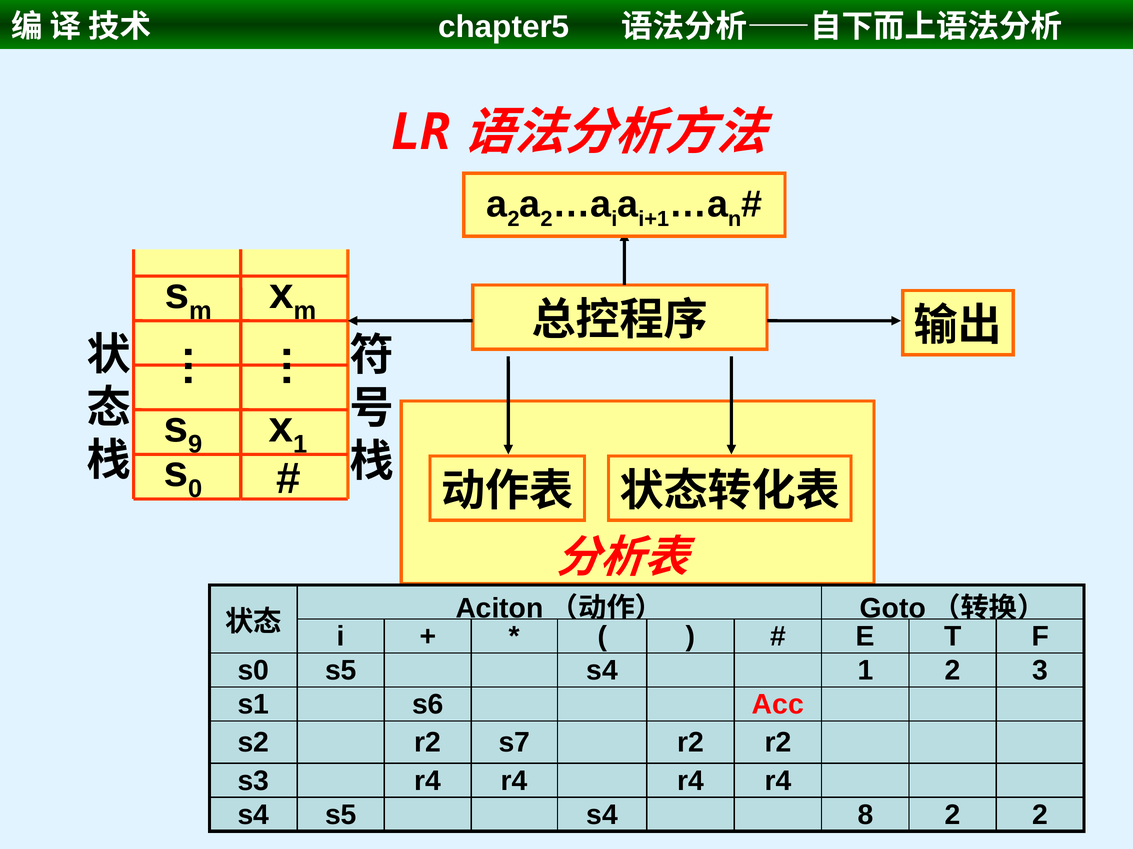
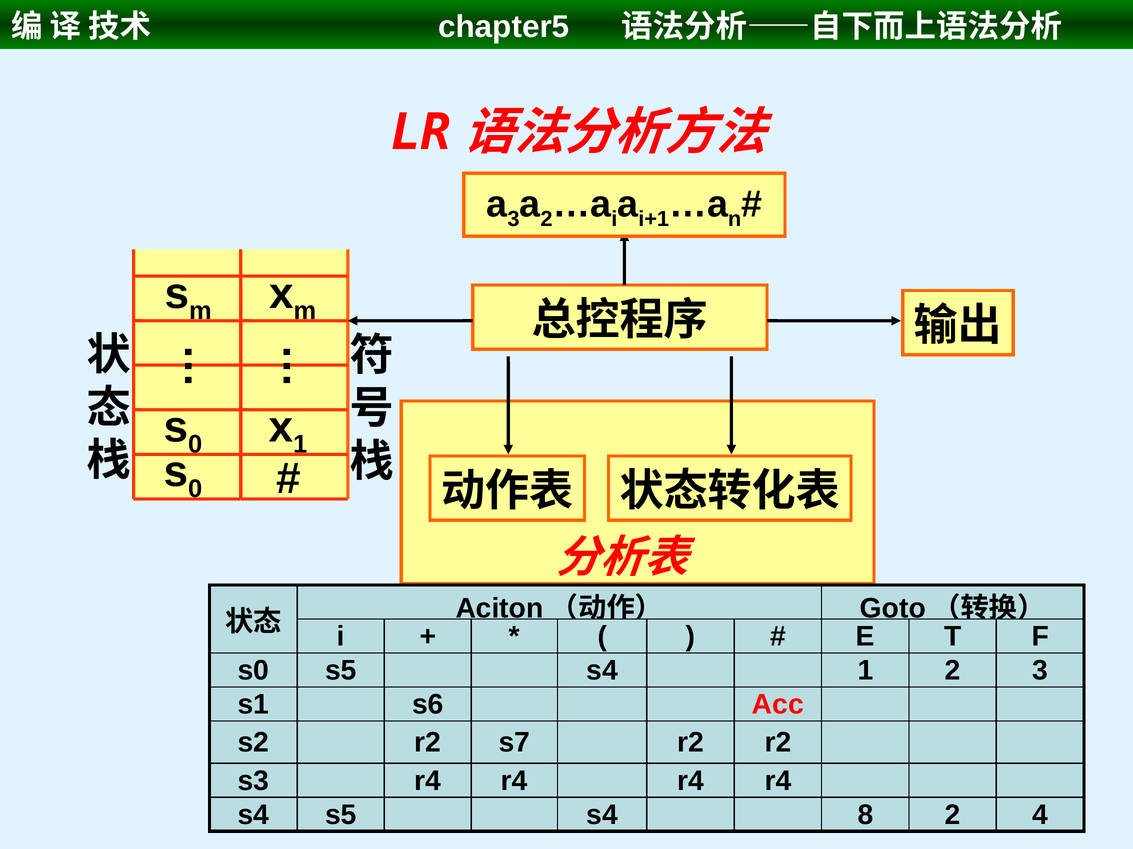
2 at (513, 219): 2 -> 3
9 at (195, 445): 9 -> 0
2 2: 2 -> 4
